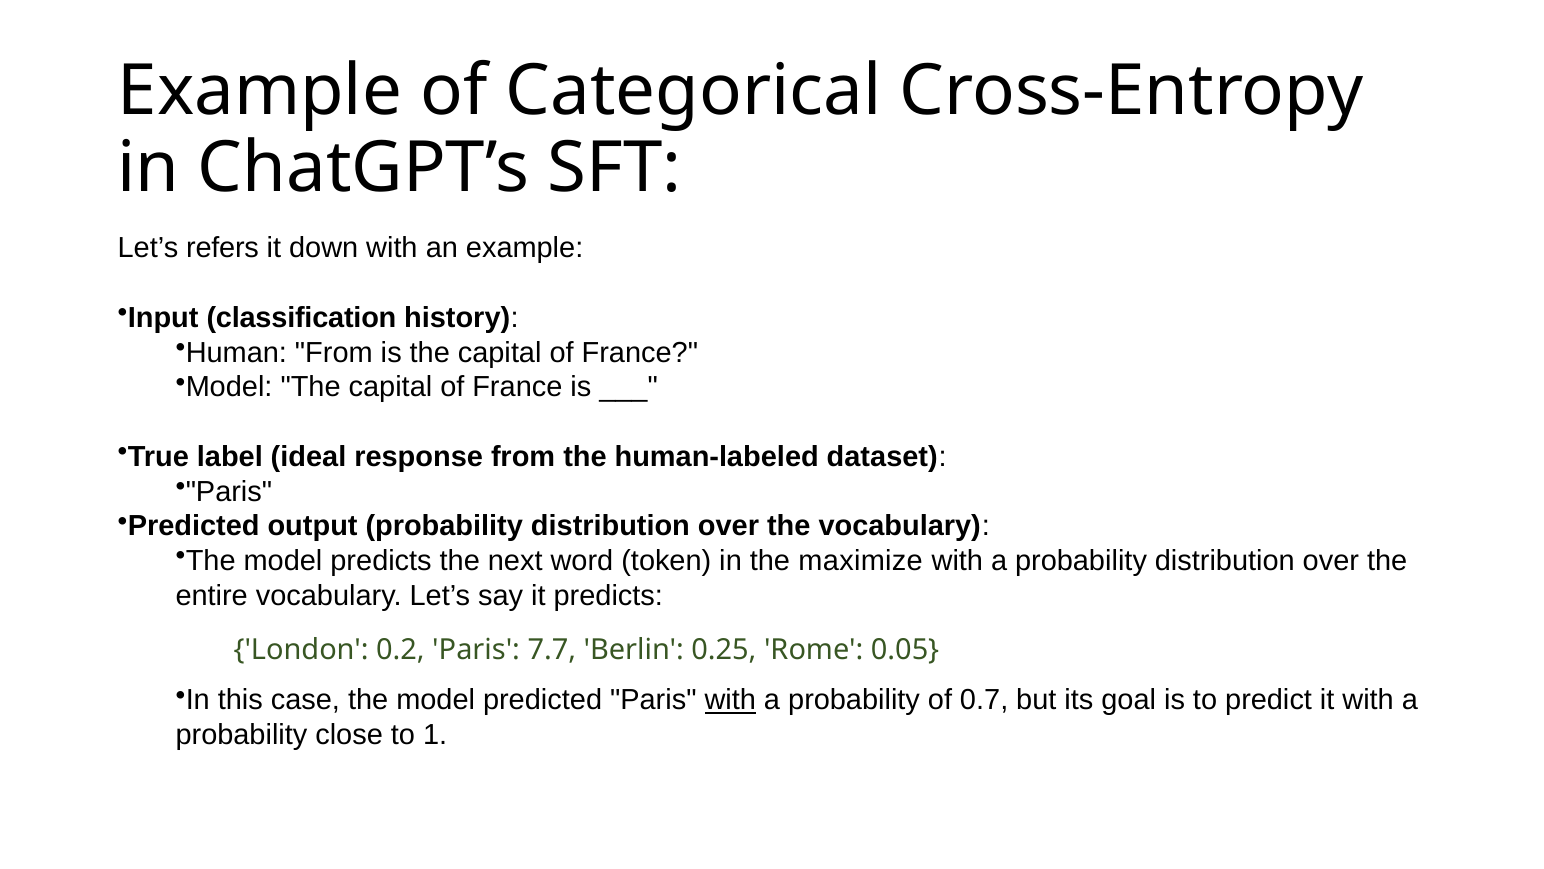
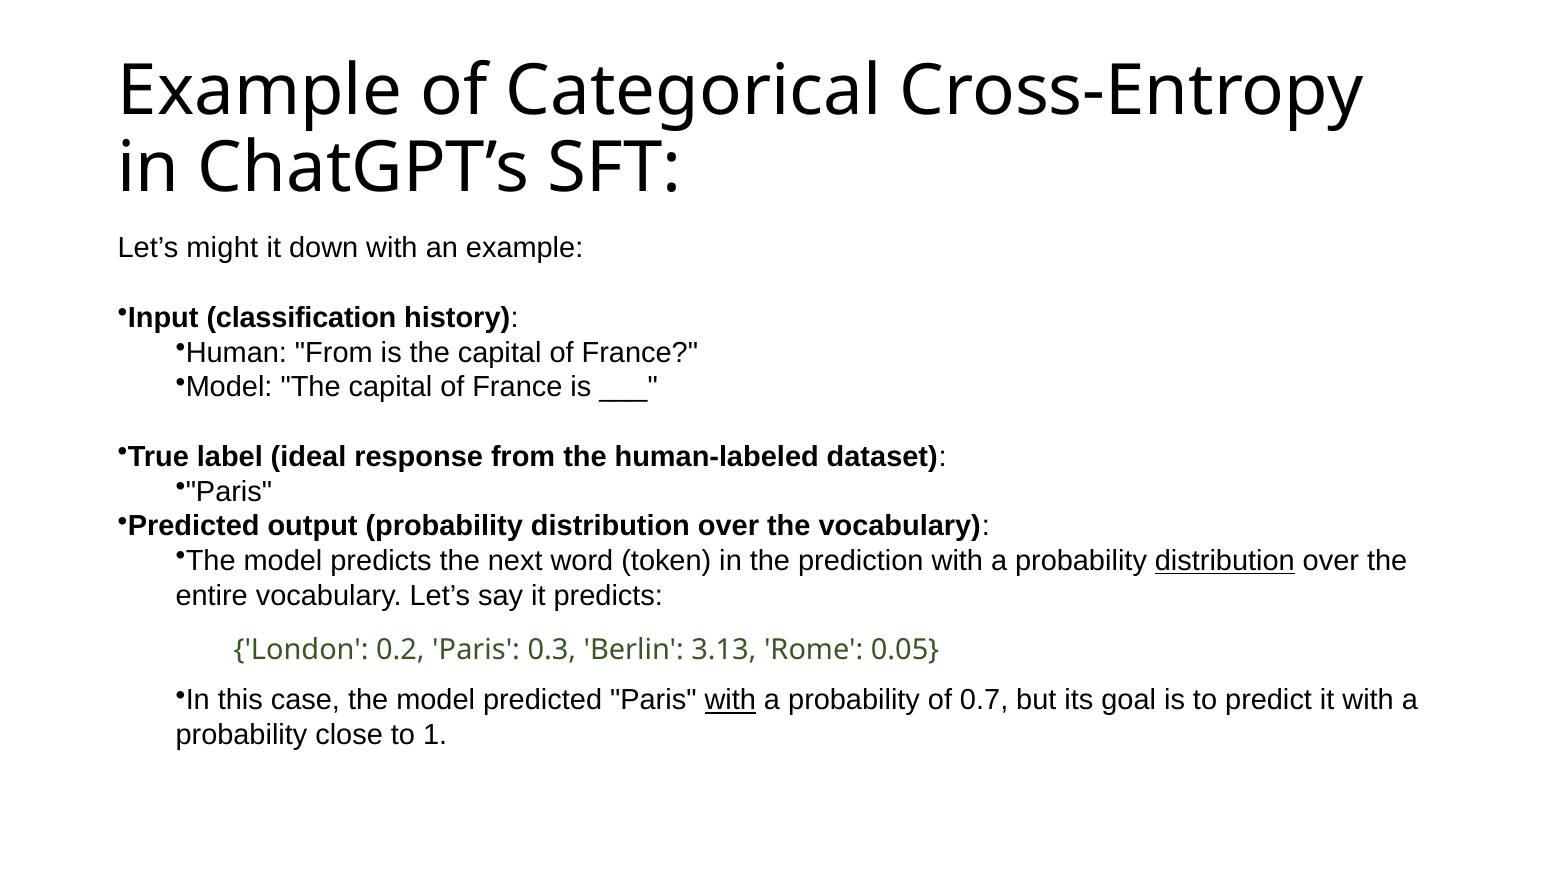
refers: refers -> might
maximize: maximize -> prediction
distribution at (1225, 561) underline: none -> present
7.7: 7.7 -> 0.3
0.25: 0.25 -> 3.13
